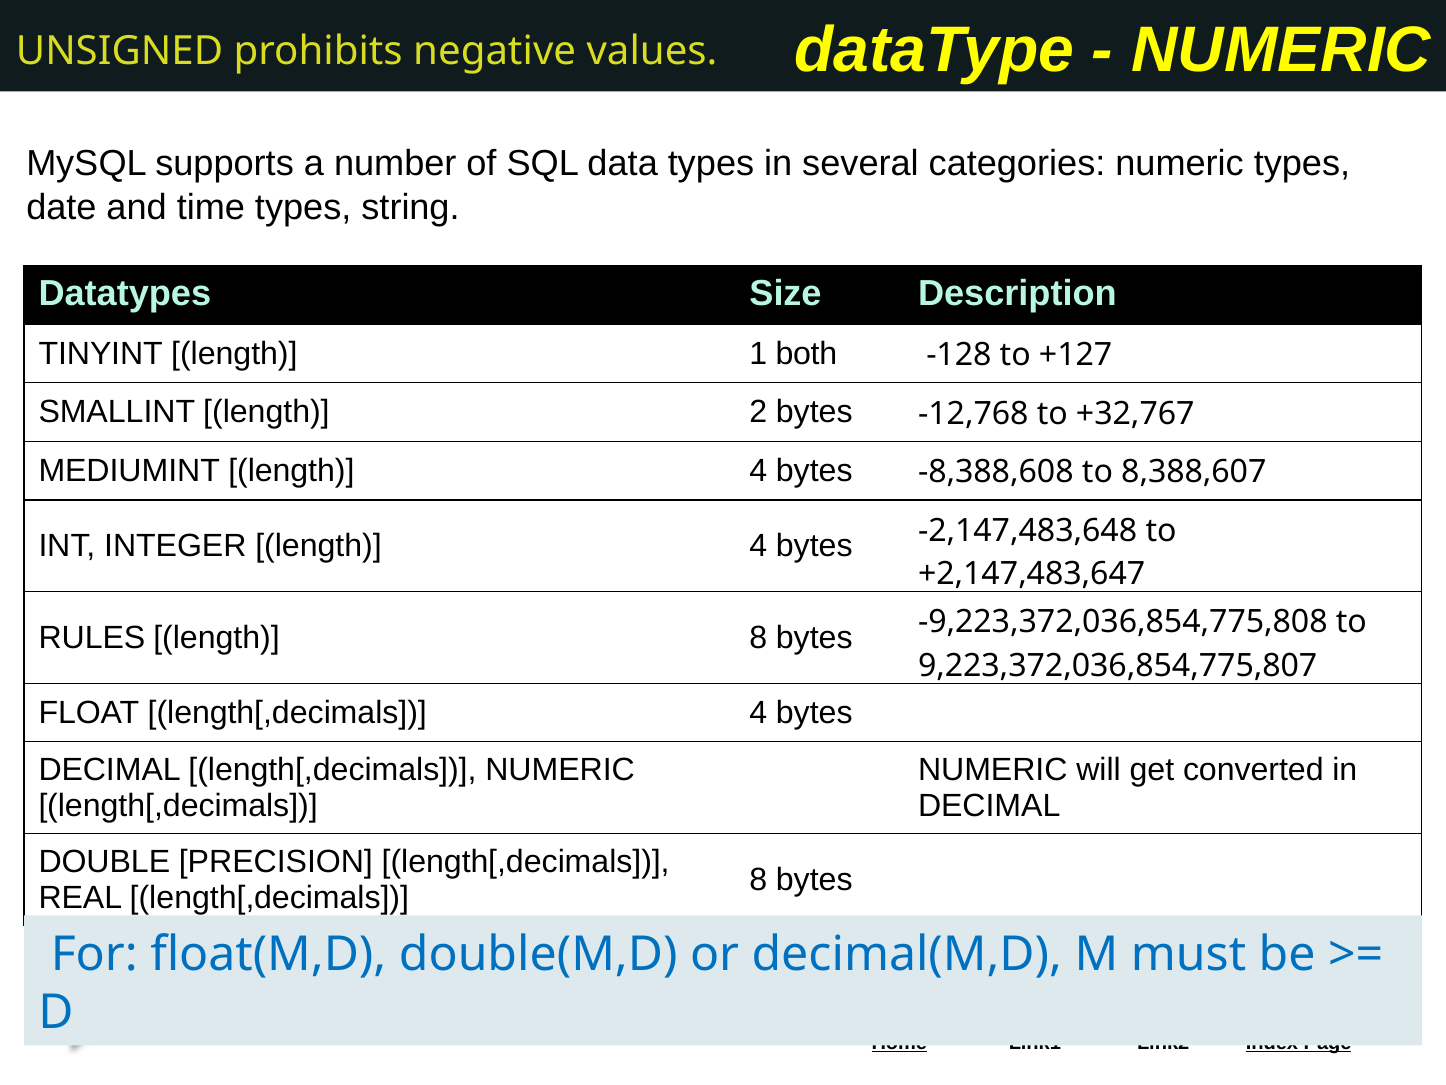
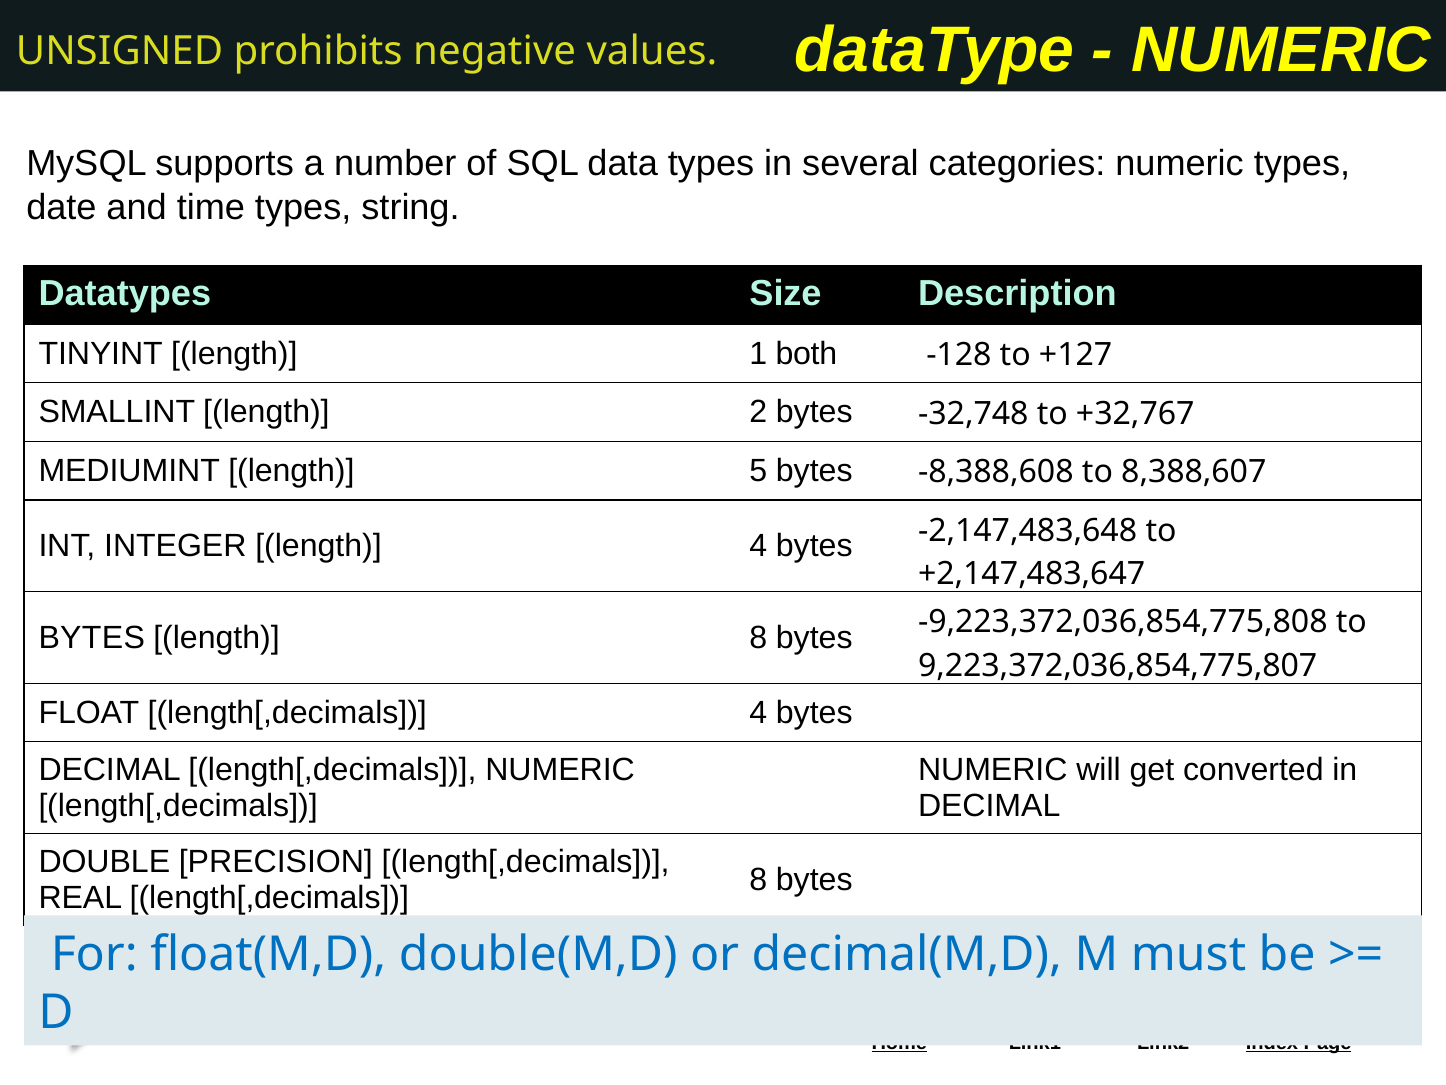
-12,768: -12,768 -> -32,748
MEDIUMINT length 4: 4 -> 5
RULES at (92, 638): RULES -> BYTES
